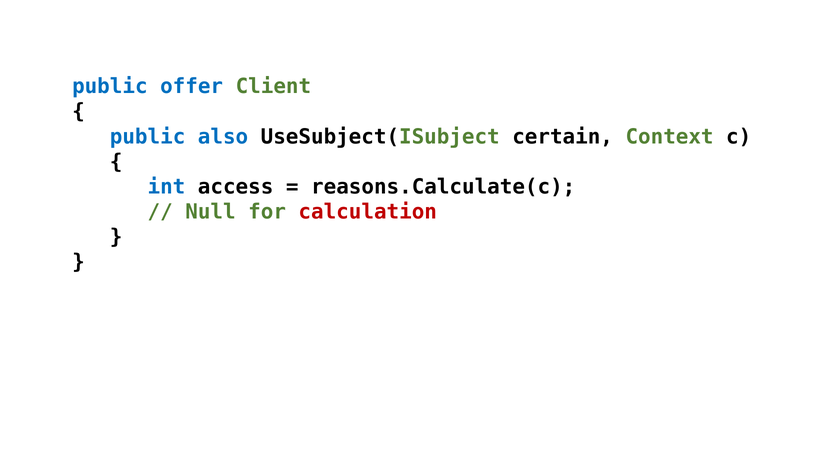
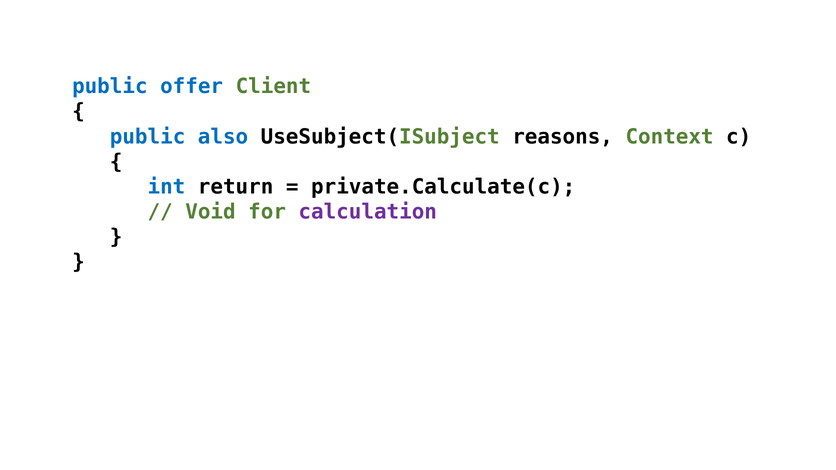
certain: certain -> reasons
access: access -> return
reasons.Calculate(c: reasons.Calculate(c -> private.Calculate(c
Null: Null -> Void
calculation colour: red -> purple
